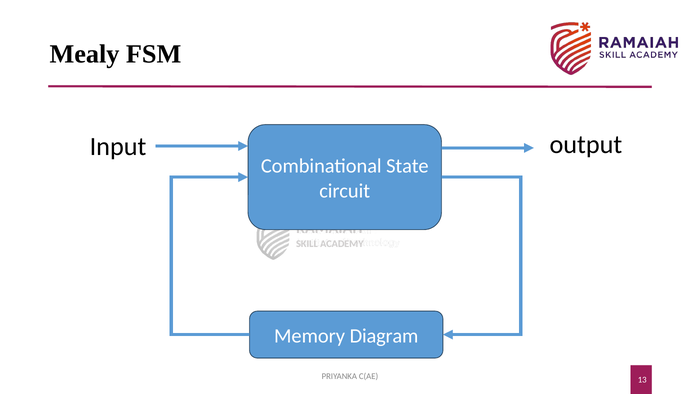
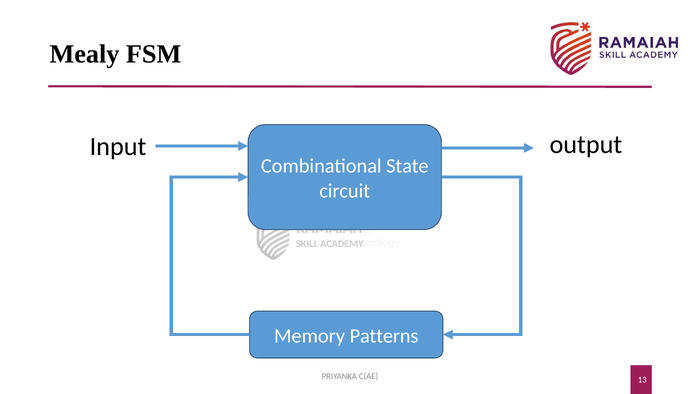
Diagram: Diagram -> Patterns
